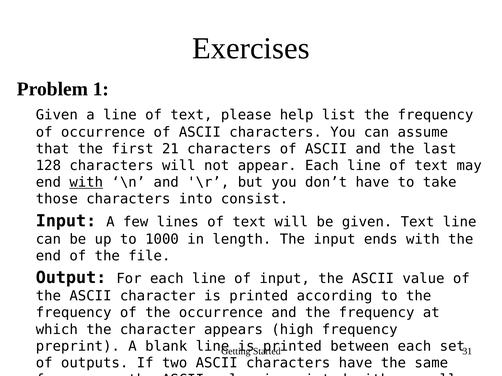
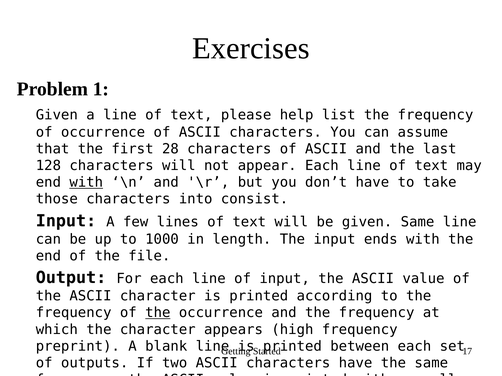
21: 21 -> 28
given Text: Text -> Same
the at (158, 313) underline: none -> present
31: 31 -> 17
